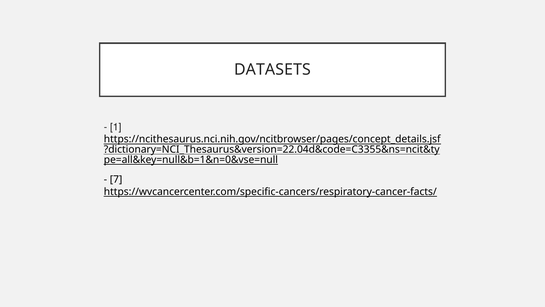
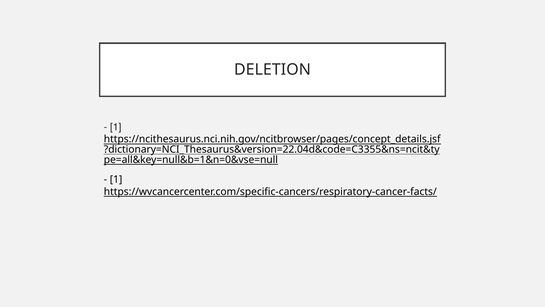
DATASETS: DATASETS -> DELETION
7 at (116, 179): 7 -> 1
